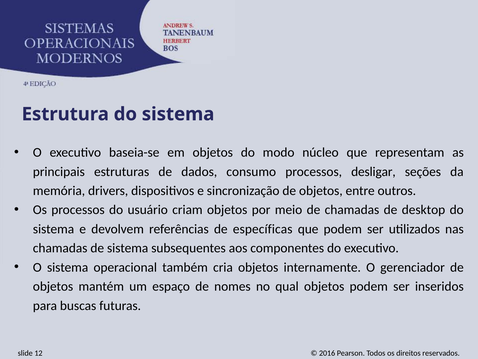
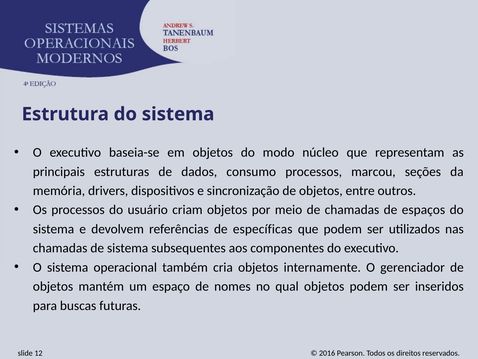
desligar: desligar -> marcou
desktop: desktop -> espaços
